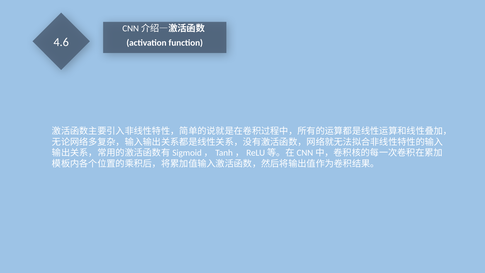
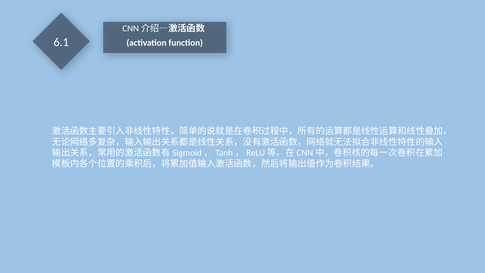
4.6: 4.6 -> 6.1
